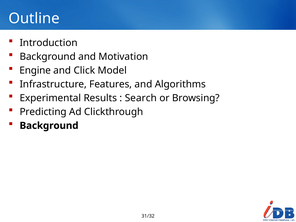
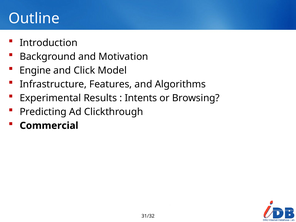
Search: Search -> Intents
Background at (49, 126): Background -> Commercial
